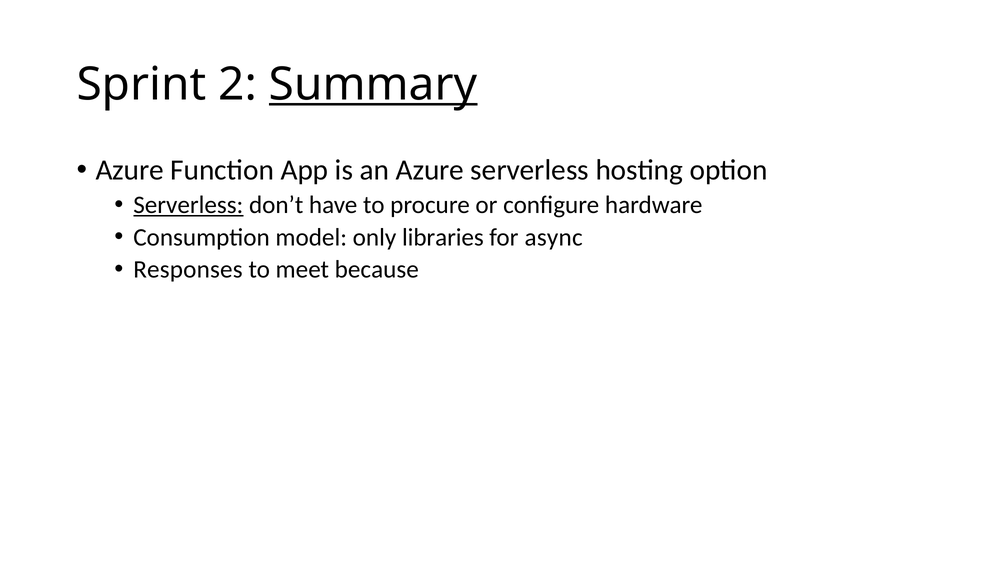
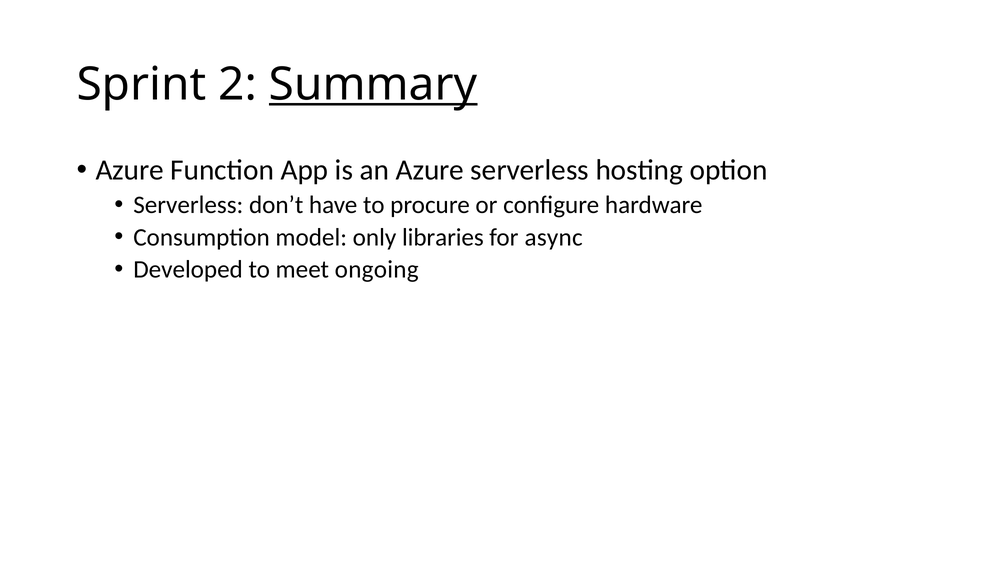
Serverless at (188, 205) underline: present -> none
Responses: Responses -> Developed
because: because -> ongoing
